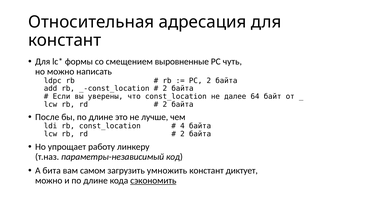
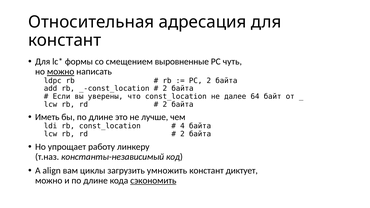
можно at (61, 72) underline: none -> present
После: После -> Иметь
параметры-независимый: параметры-независимый -> константы-независимый
бита: бита -> align
самом: самом -> циклы
